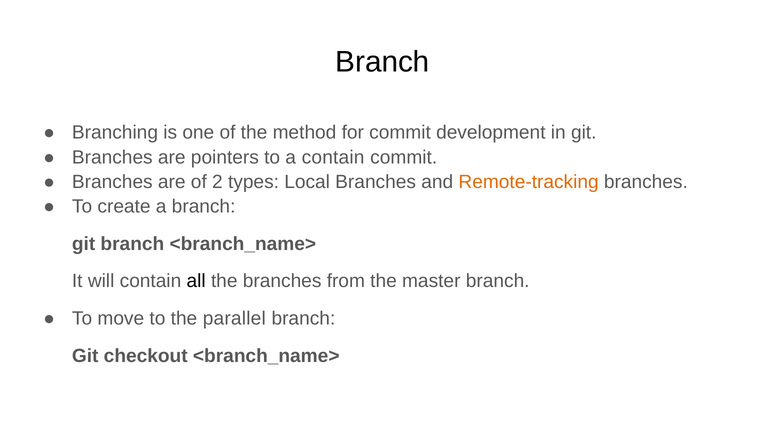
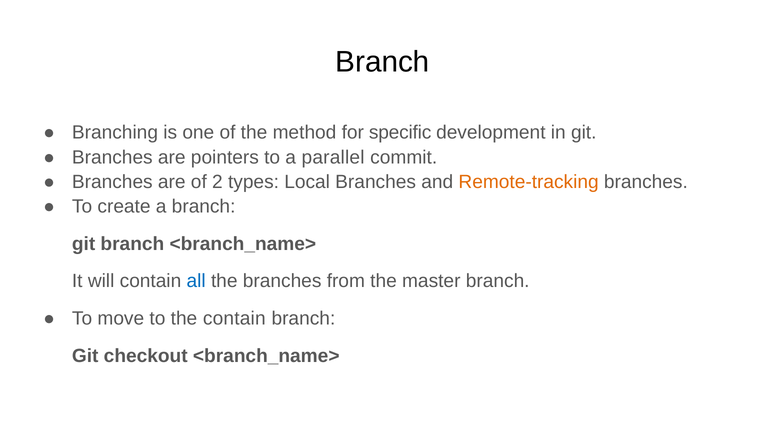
for commit: commit -> specific
a contain: contain -> parallel
all colour: black -> blue
the parallel: parallel -> contain
